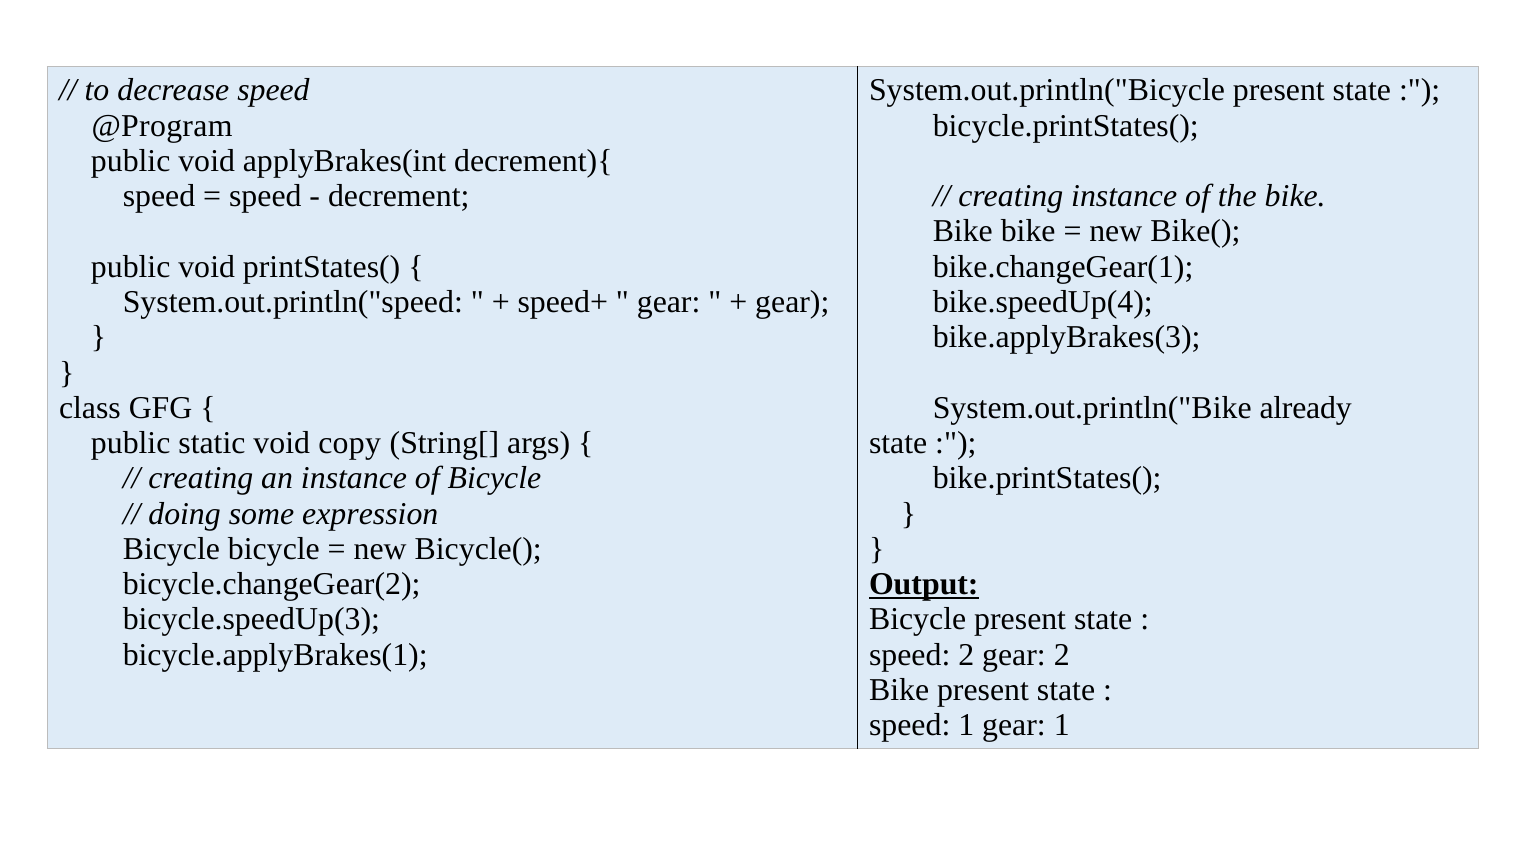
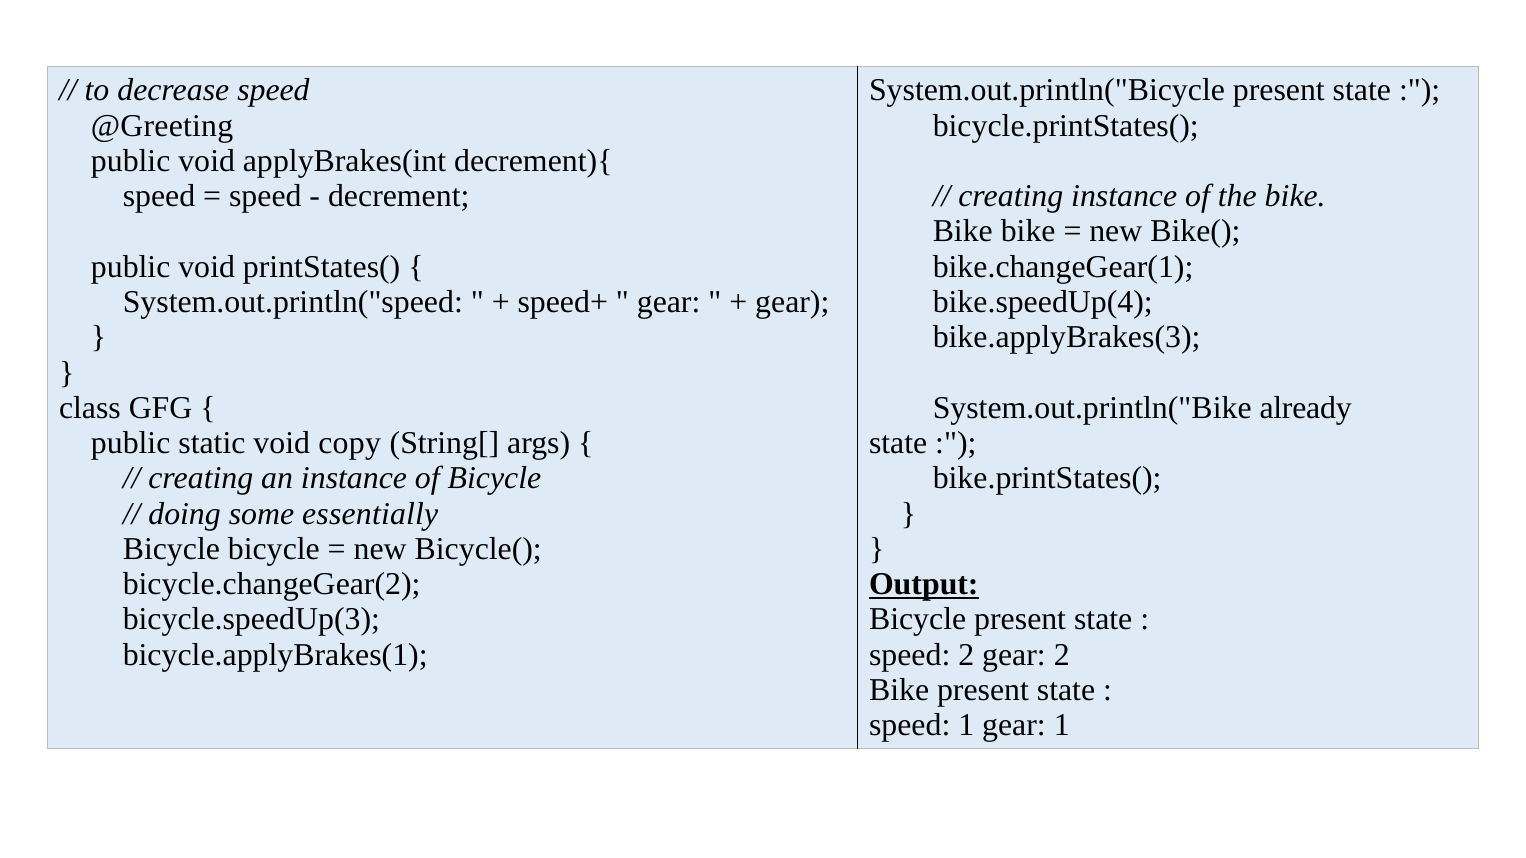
@Program: @Program -> @Greeting
expression: expression -> essentially
